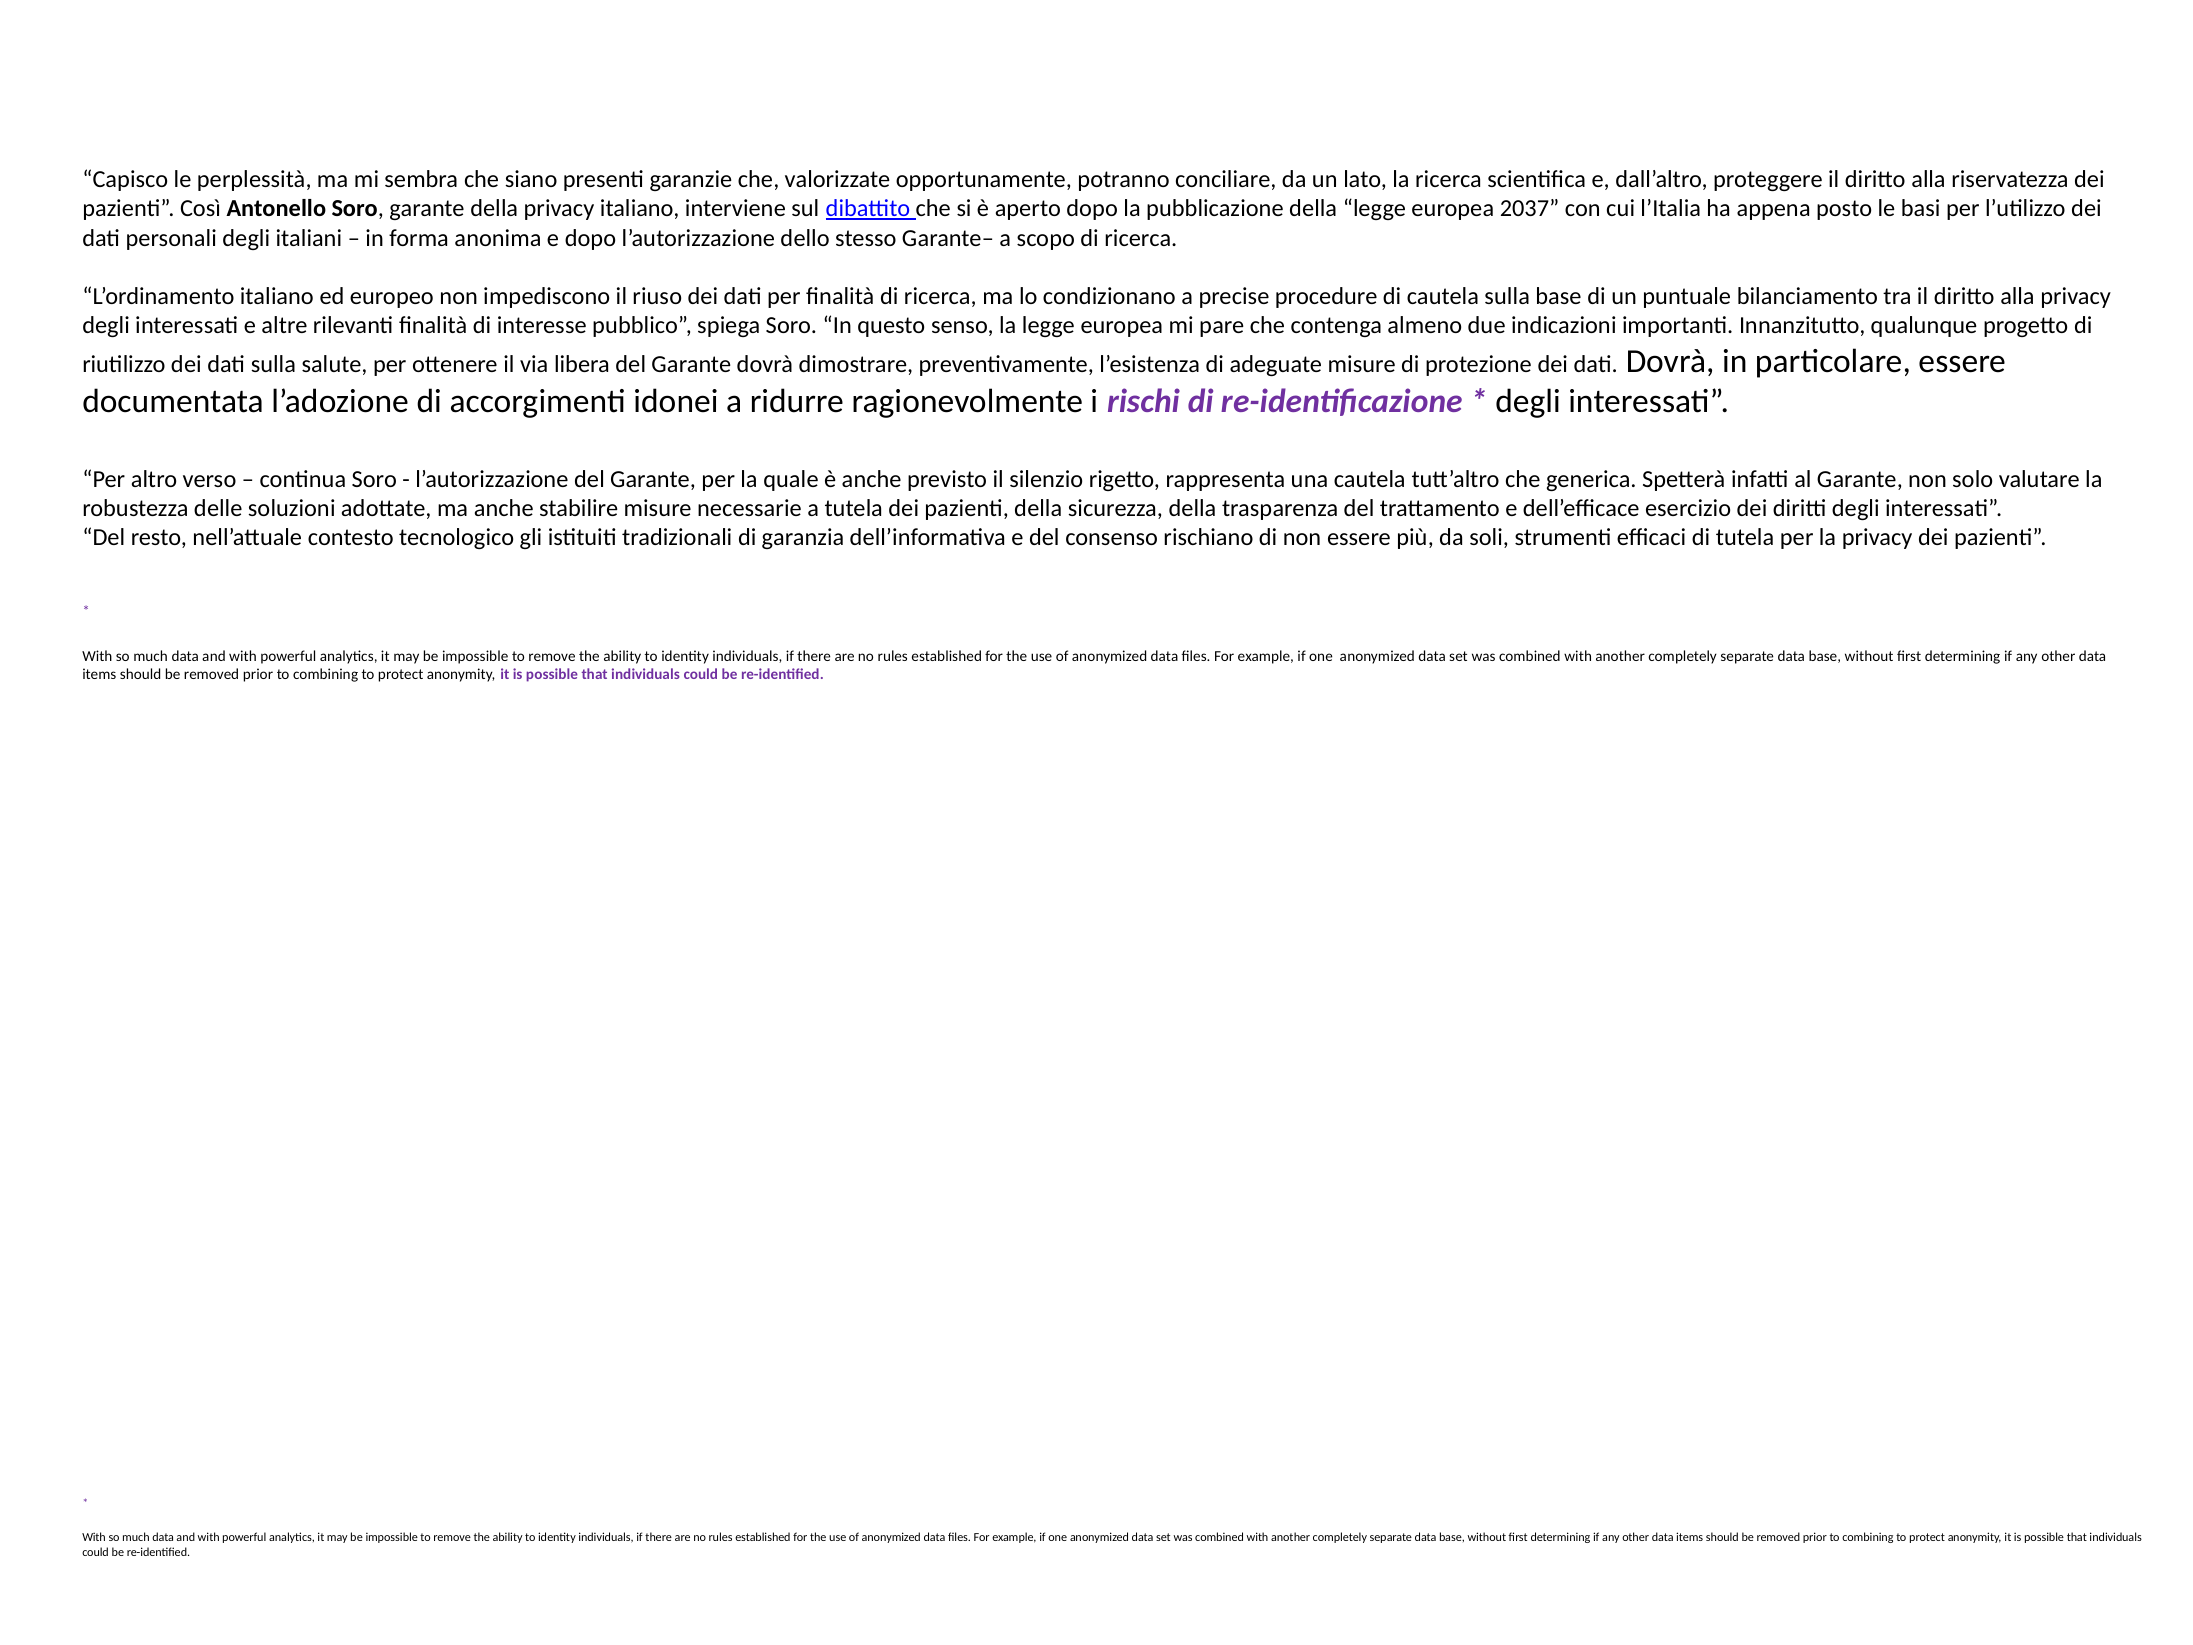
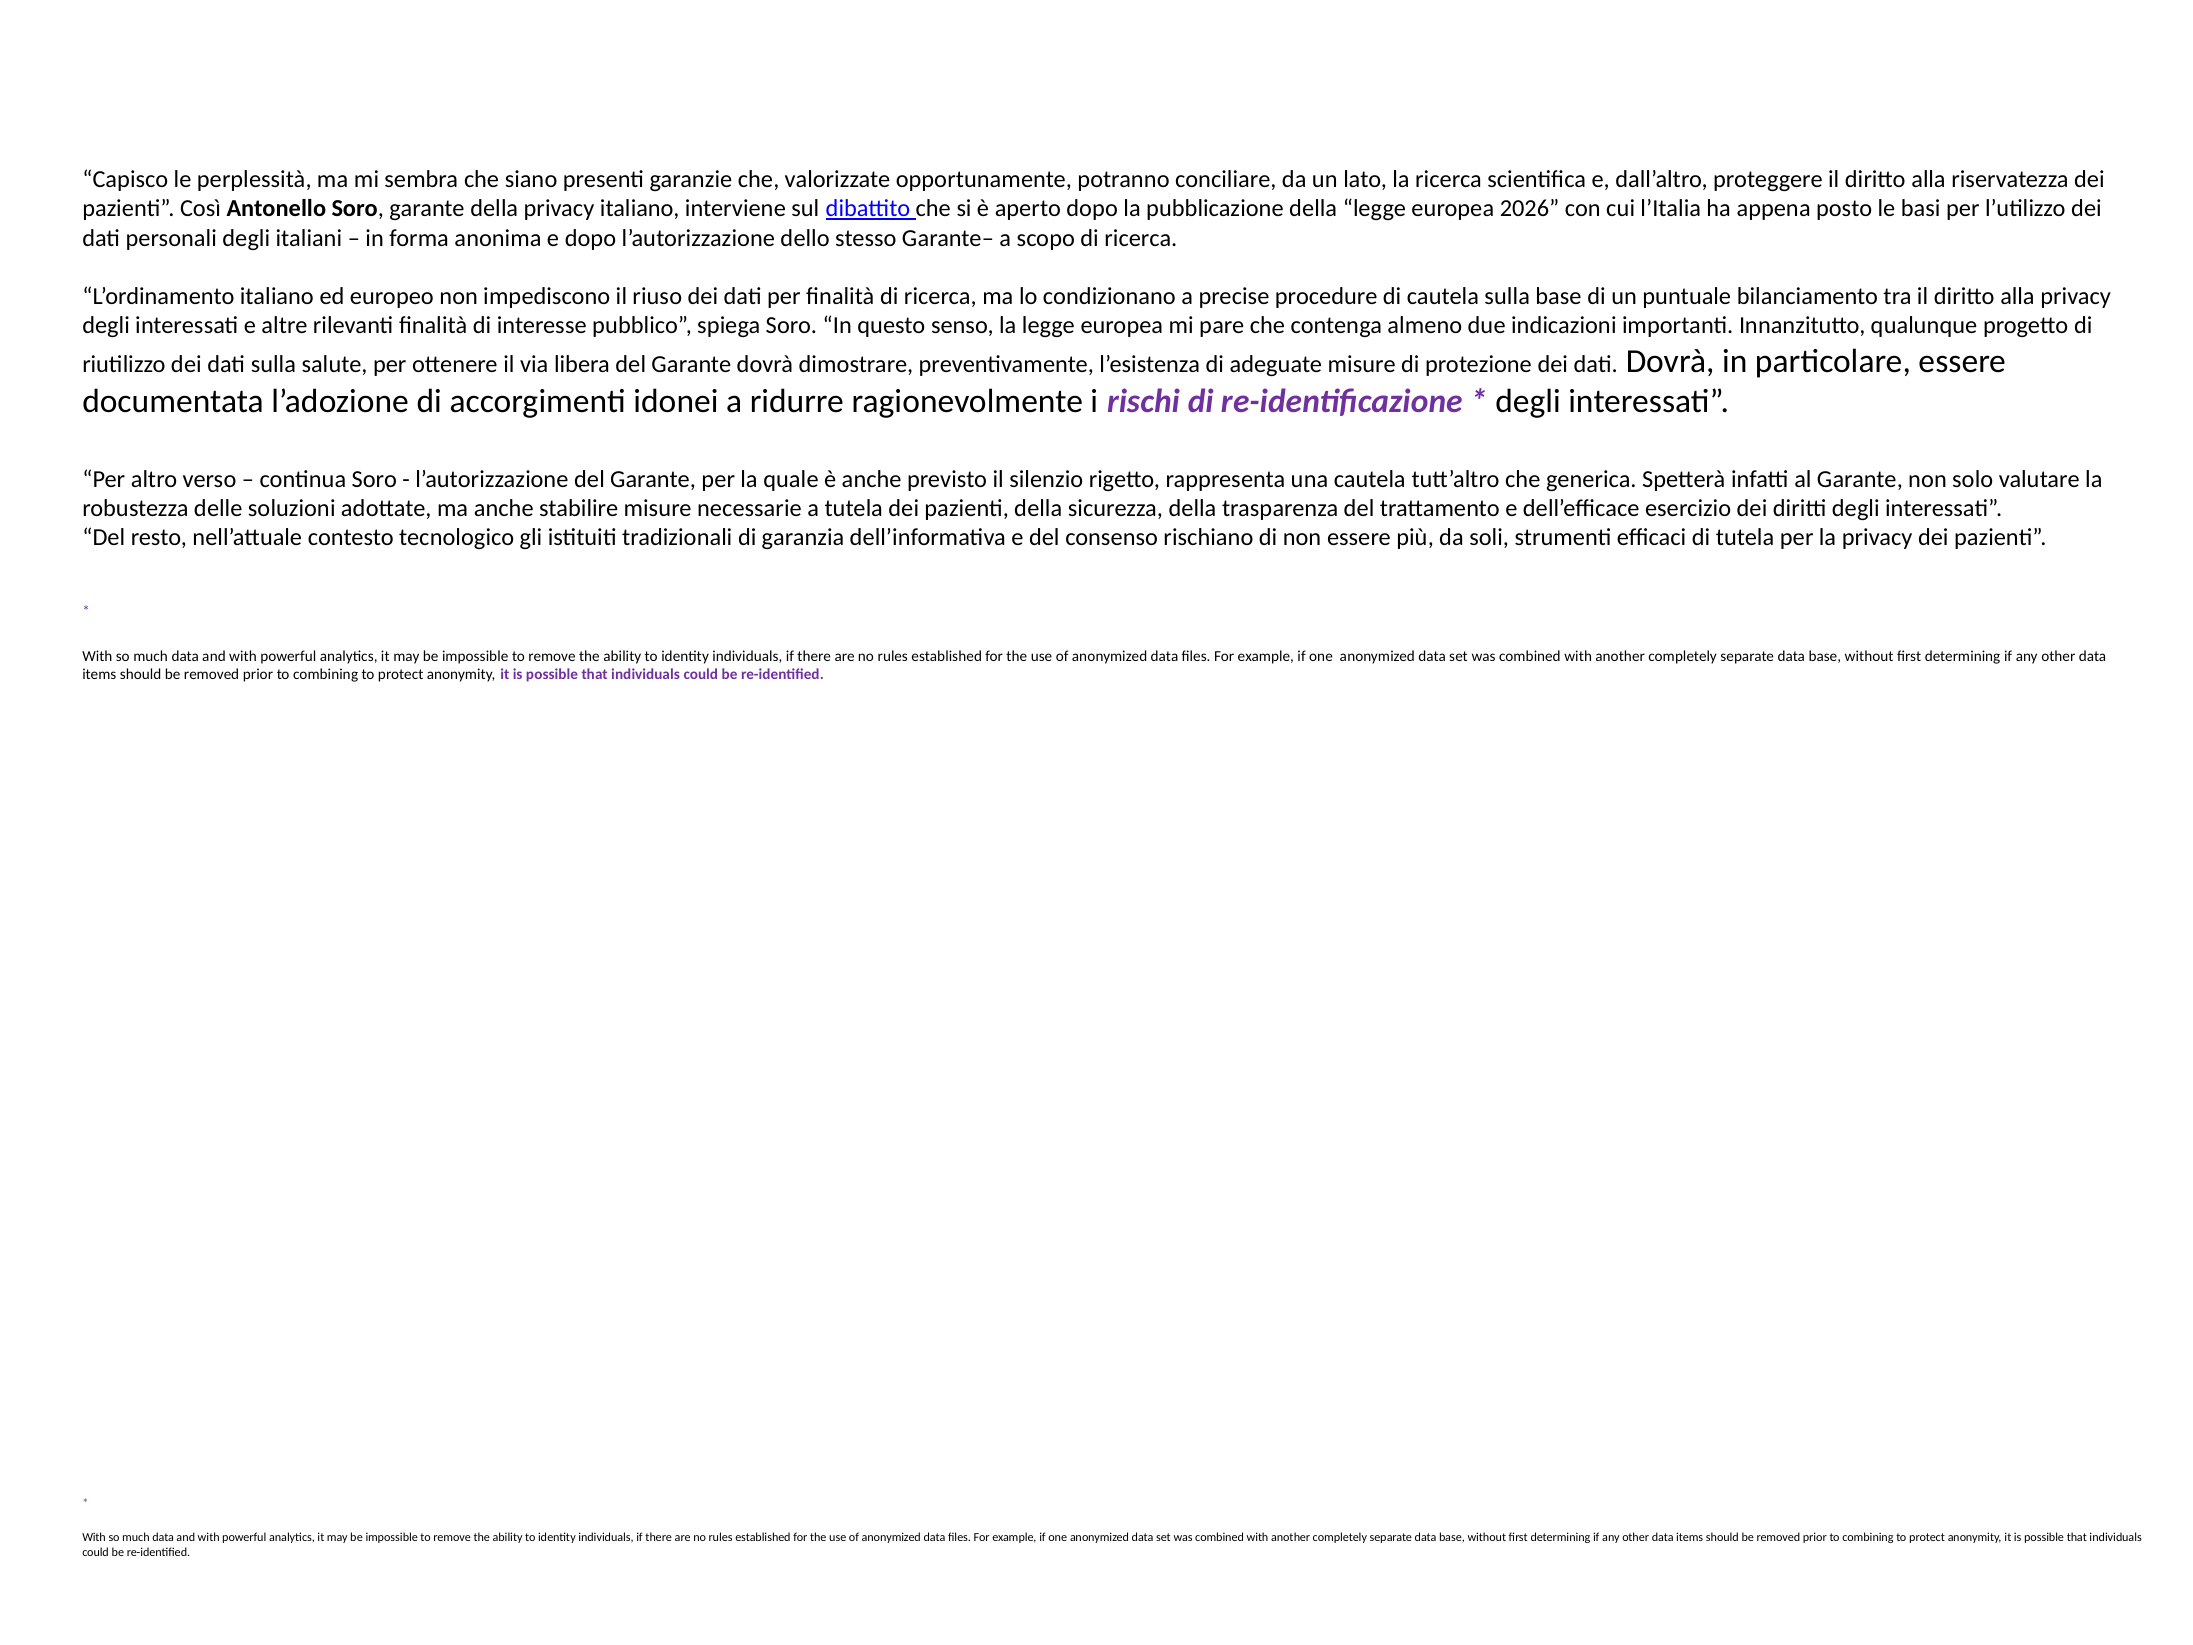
2037: 2037 -> 2026
